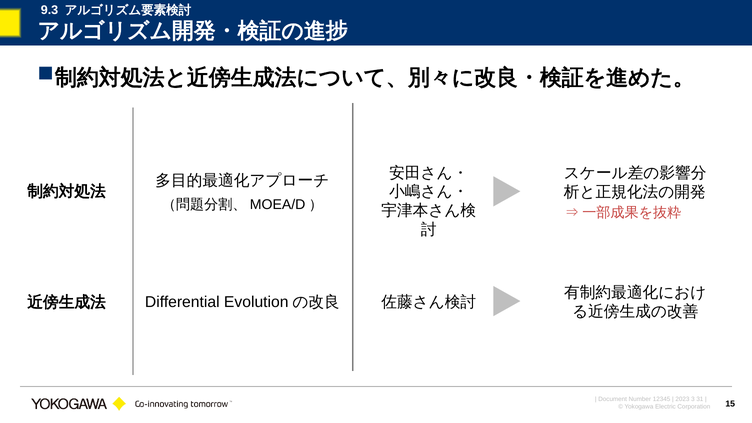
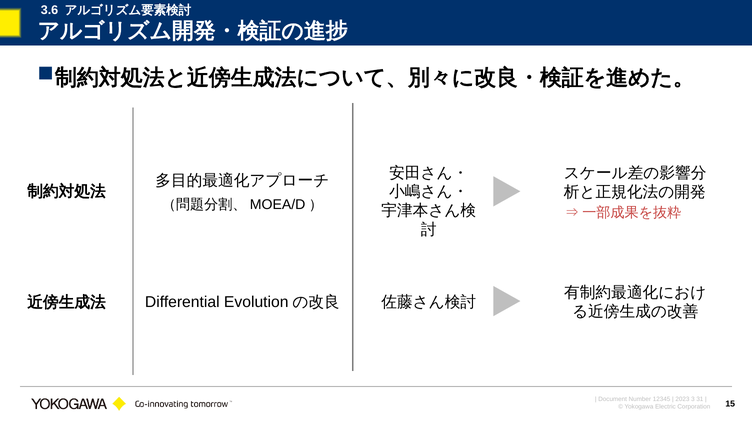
9.3: 9.3 -> 3.6
